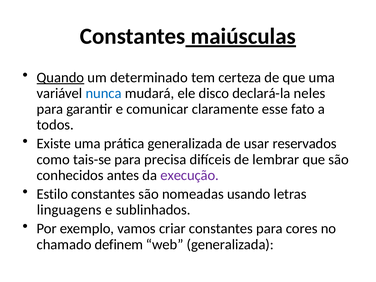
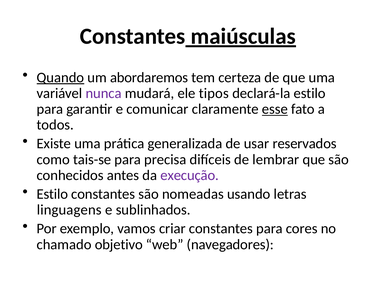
determinado: determinado -> abordaremos
nunca colour: blue -> purple
disco: disco -> tipos
declará-la neles: neles -> estilo
esse underline: none -> present
definem: definem -> objetivo
web generalizada: generalizada -> navegadores
